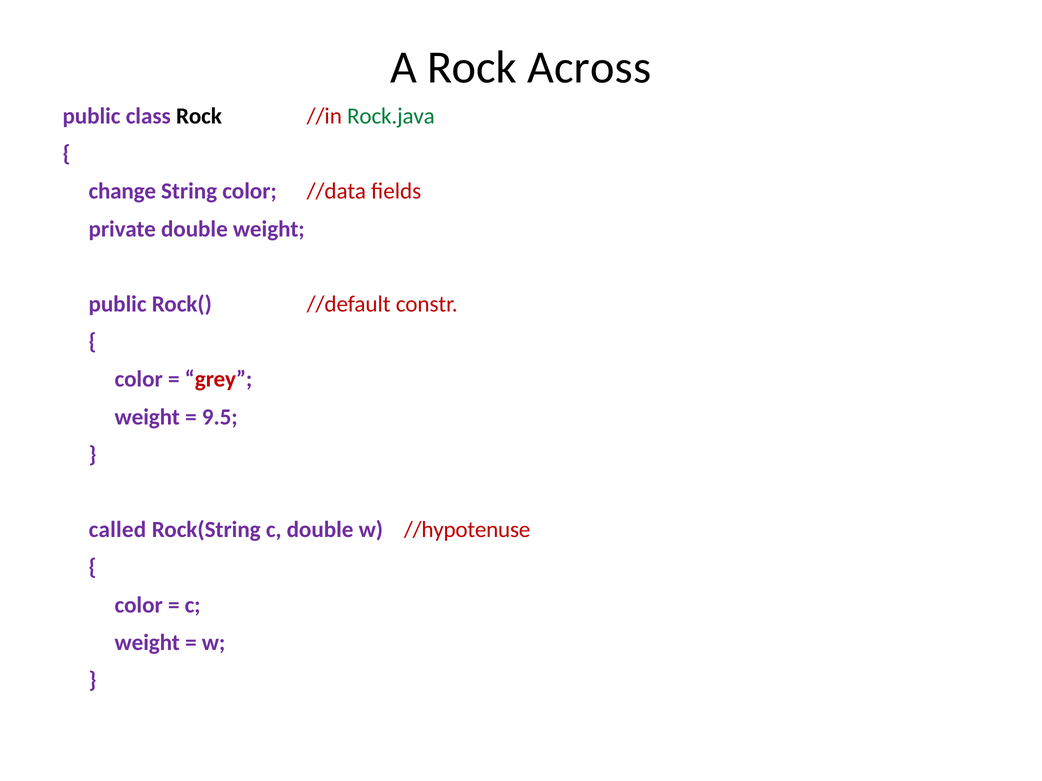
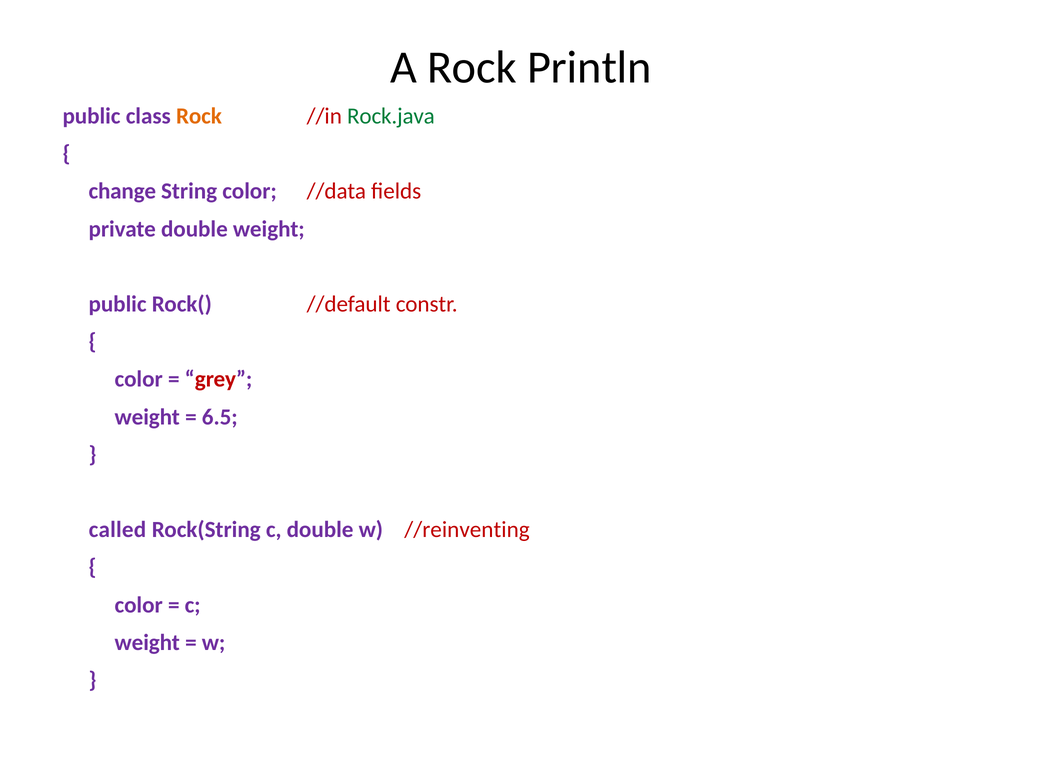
Across: Across -> Println
Rock at (199, 116) colour: black -> orange
9.5: 9.5 -> 6.5
//hypotenuse: //hypotenuse -> //reinventing
